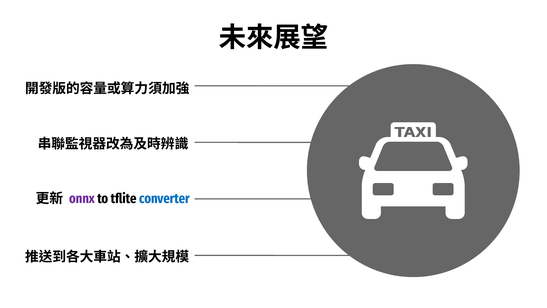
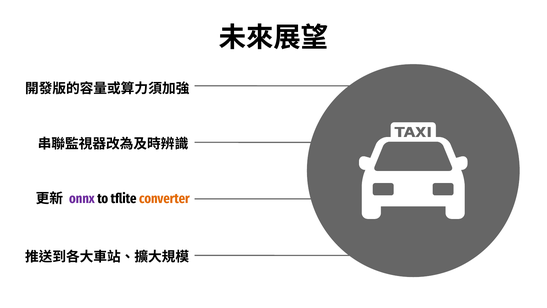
converter colour: blue -> orange
